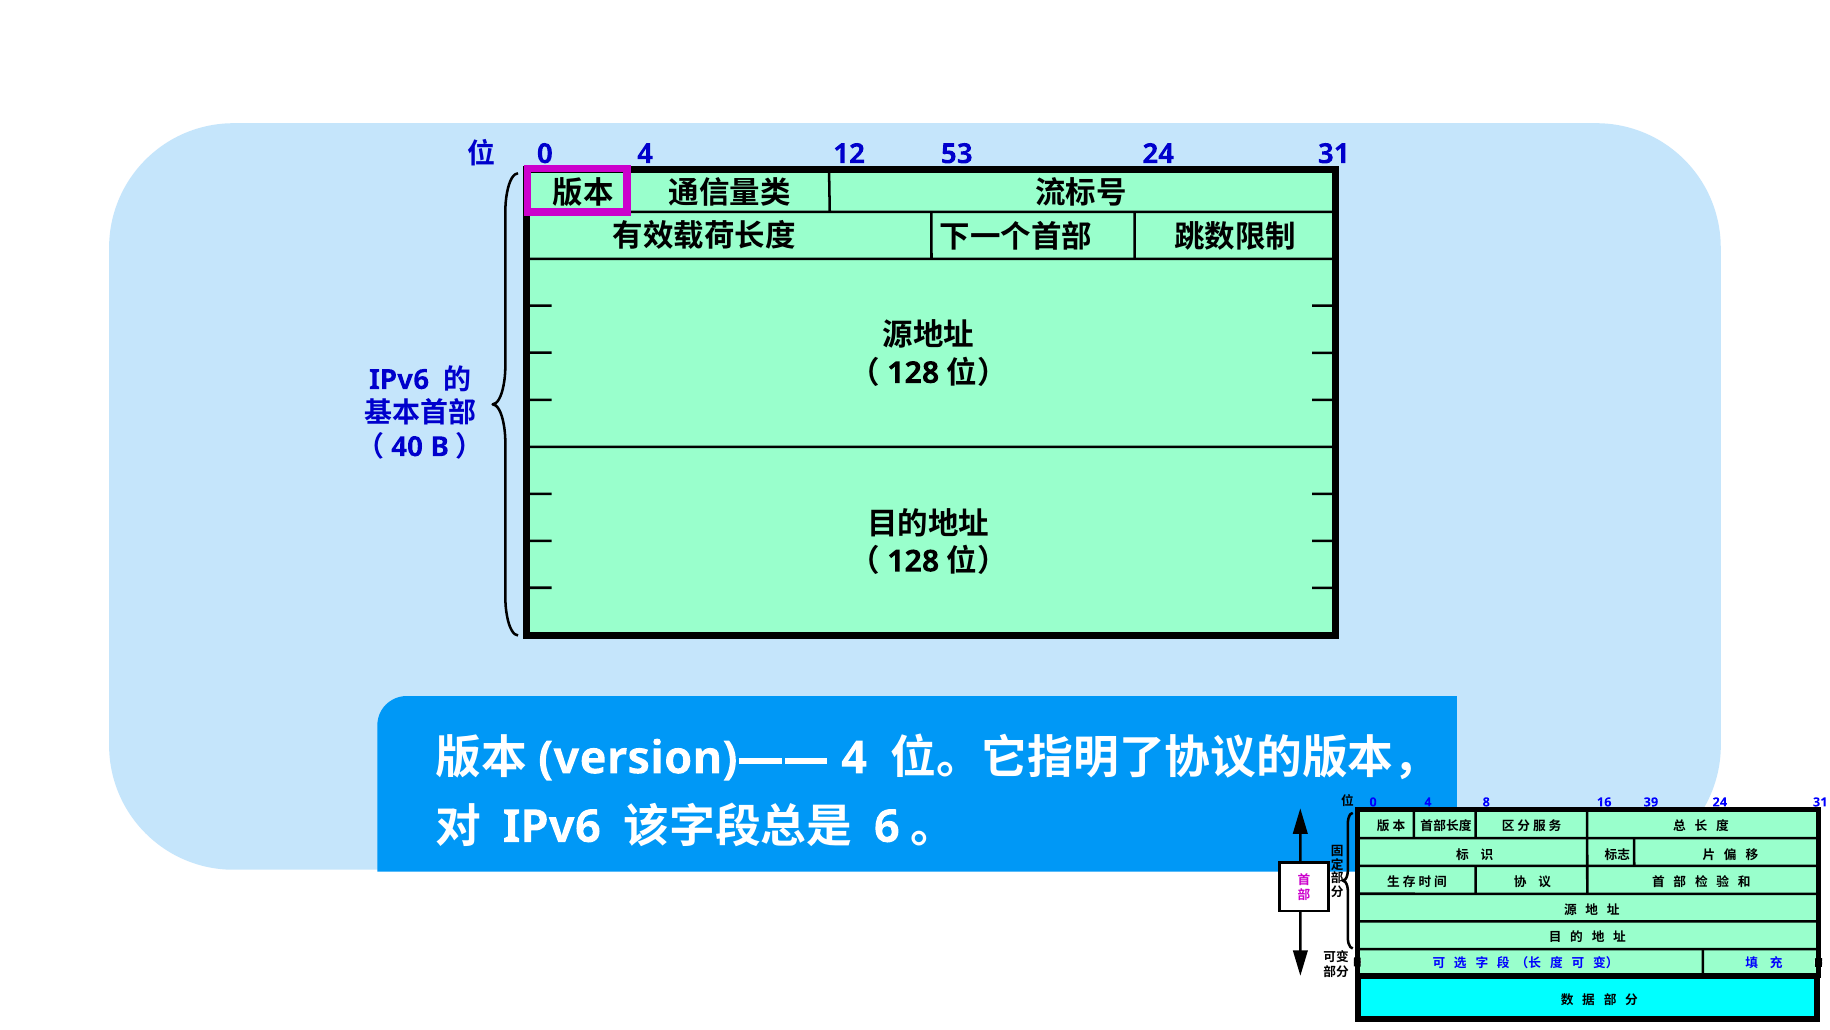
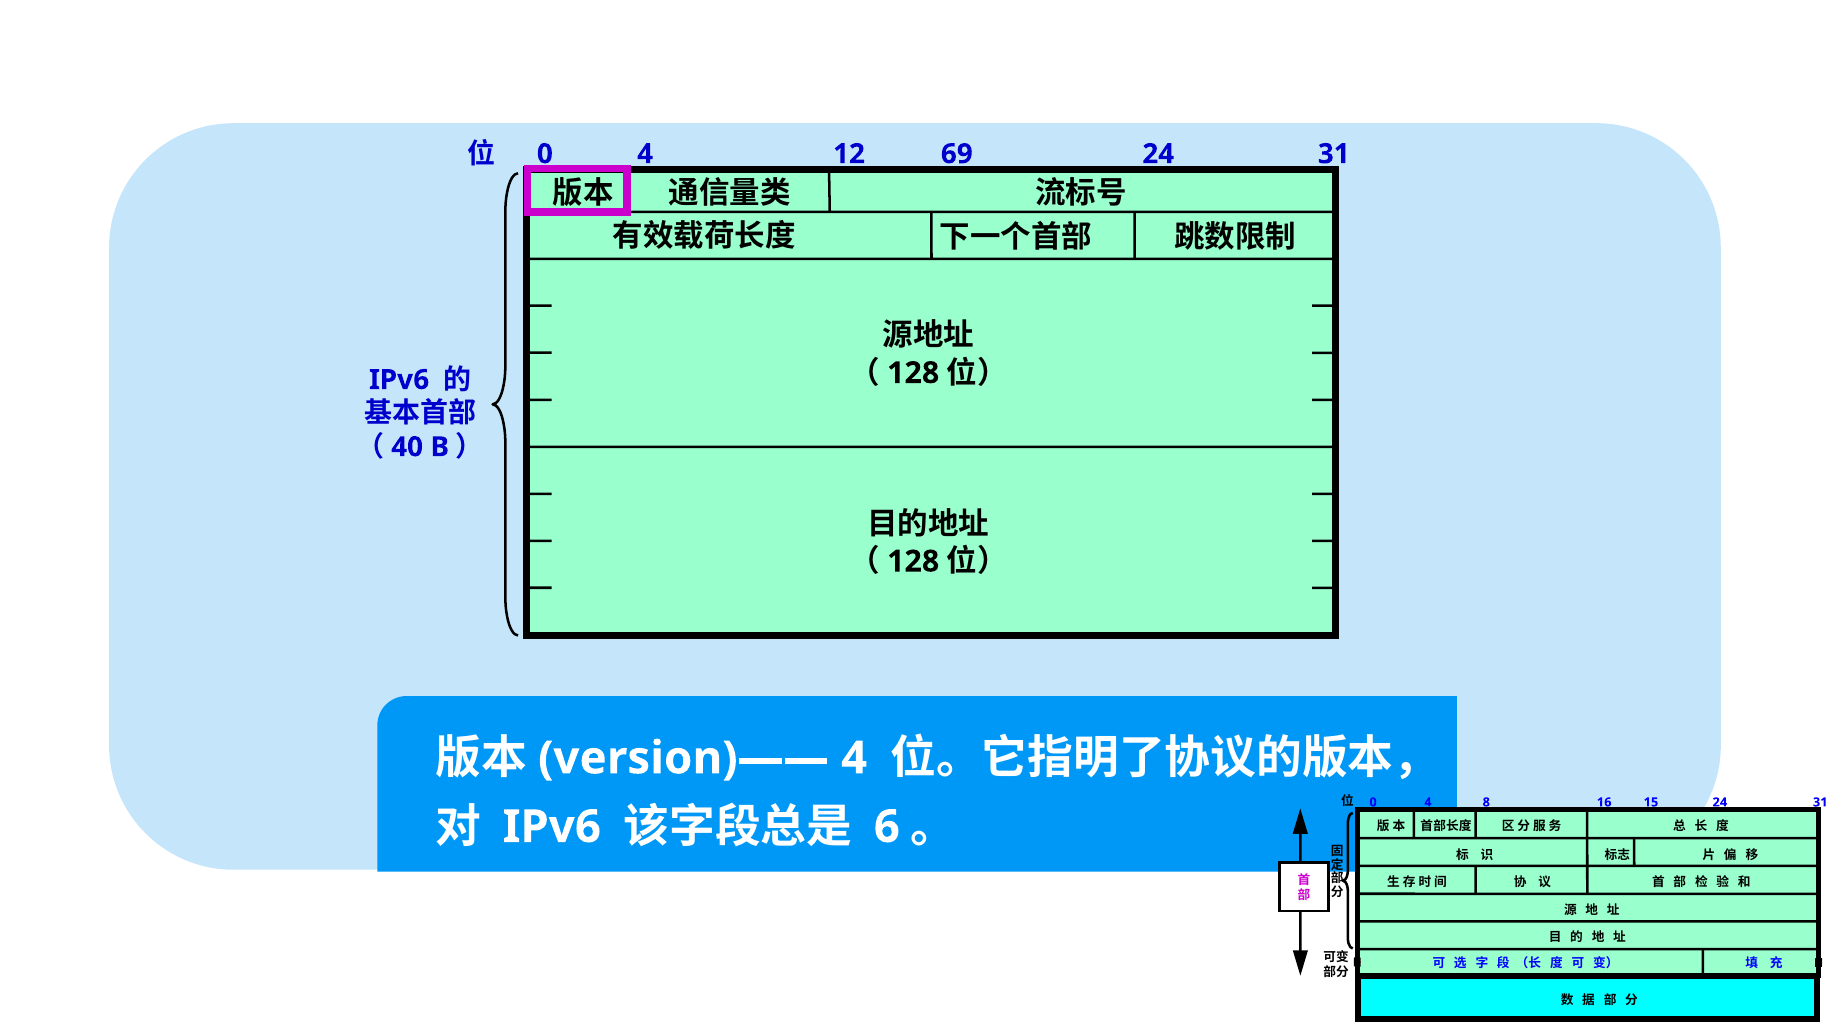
53: 53 -> 69
39: 39 -> 15
